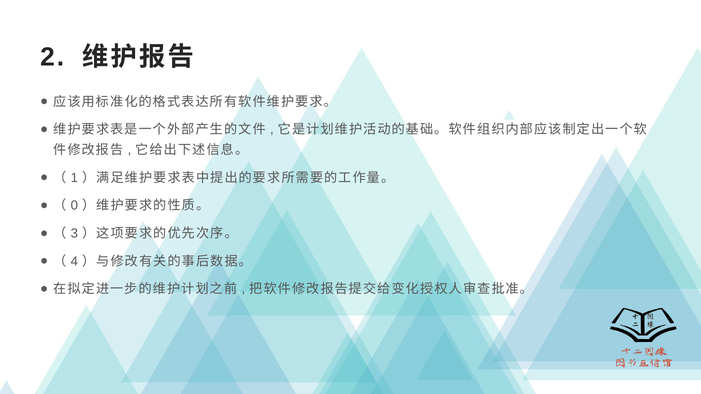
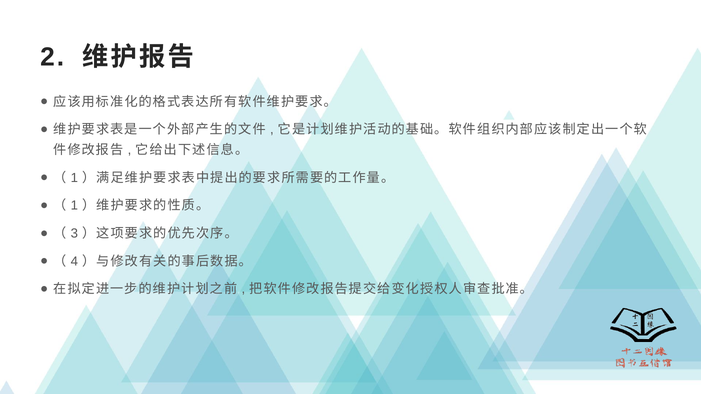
0 at (74, 206): 0 -> 1
